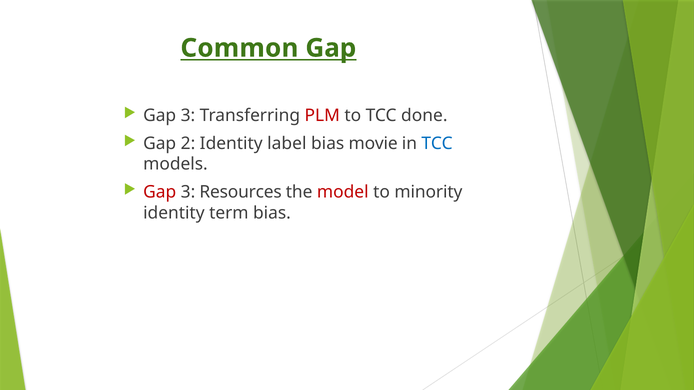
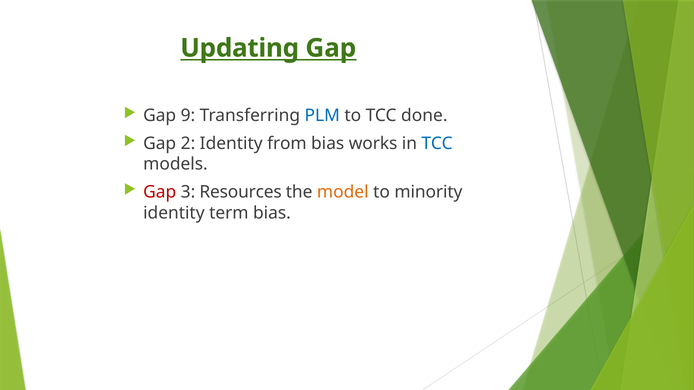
Common: Common -> Updating
3 at (188, 116): 3 -> 9
PLM colour: red -> blue
label: label -> from
movie: movie -> works
model colour: red -> orange
